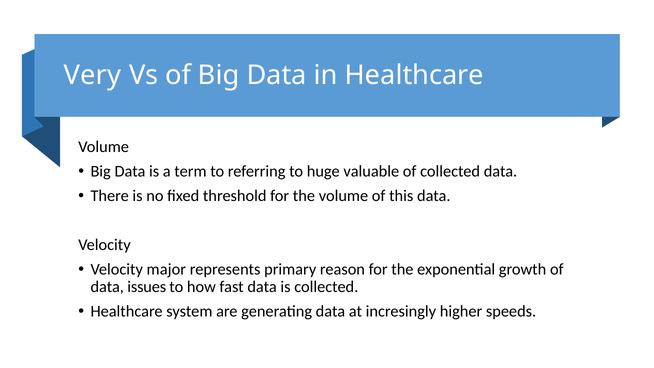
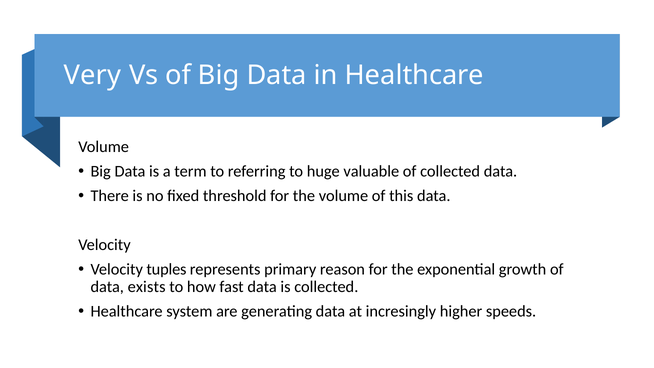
major: major -> tuples
issues: issues -> exists
